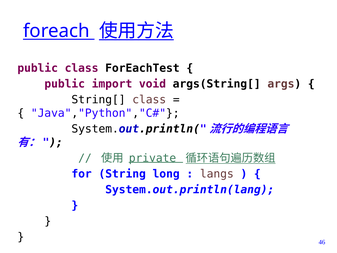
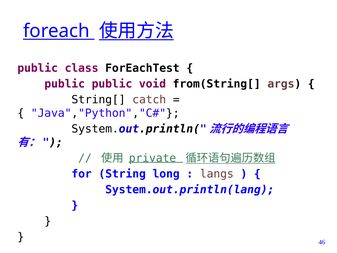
public import: import -> public
args(String[: args(String[ -> from(String[
String[ class: class -> catch
